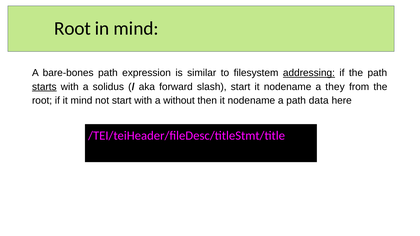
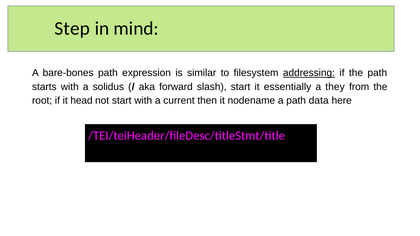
Root at (72, 28): Root -> Step
starts underline: present -> none
nodename at (288, 87): nodename -> essentially
it mind: mind -> head
without: without -> current
